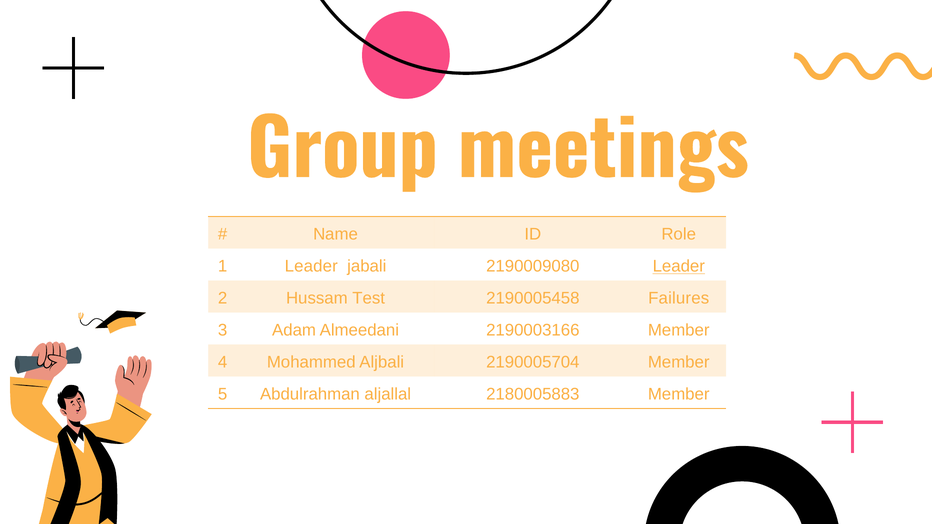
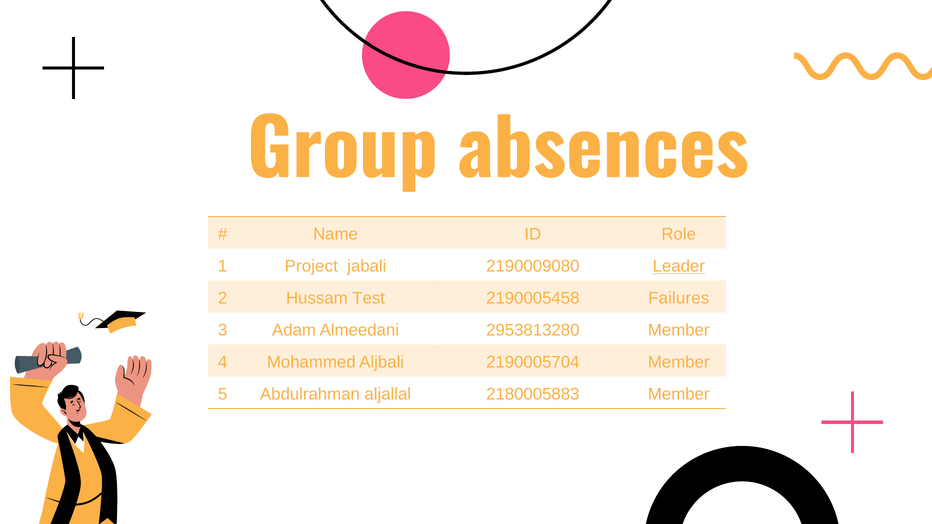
meetings: meetings -> absences
1 Leader: Leader -> Project
2190003166: 2190003166 -> 2953813280
